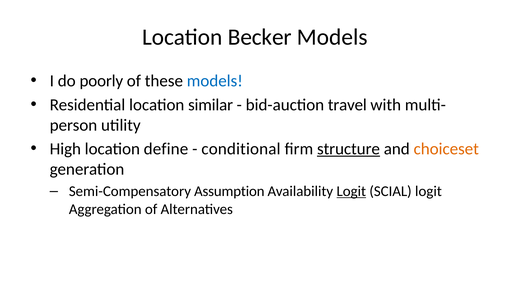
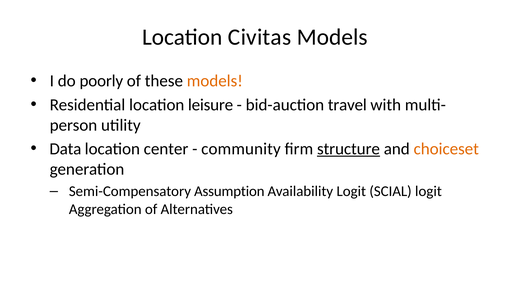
Becker: Becker -> Civitas
models at (215, 81) colour: blue -> orange
similar: similar -> leisure
High: High -> Data
define: define -> center
conditional: conditional -> community
Logit at (351, 191) underline: present -> none
